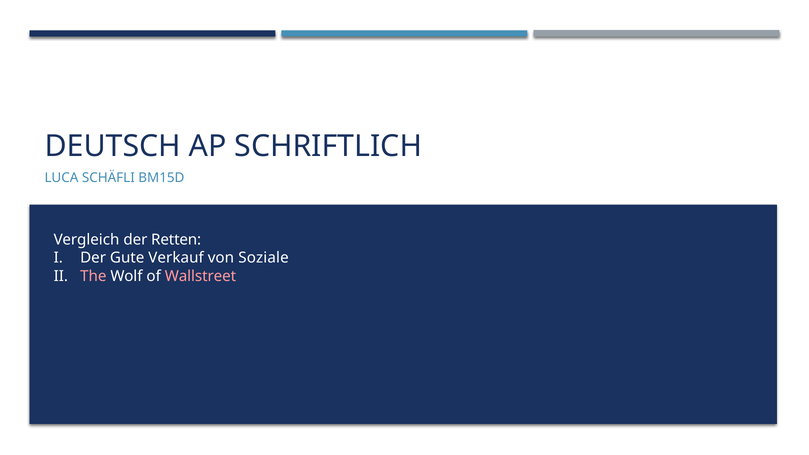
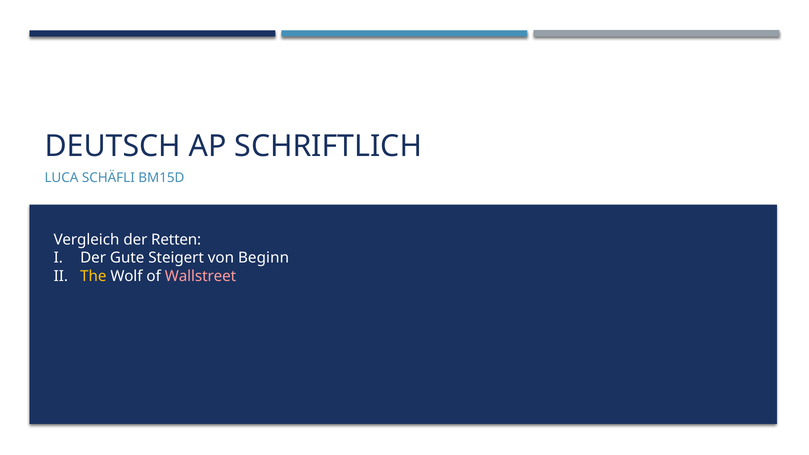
Verkauf: Verkauf -> Steigert
Soziale: Soziale -> Beginn
The colour: pink -> yellow
